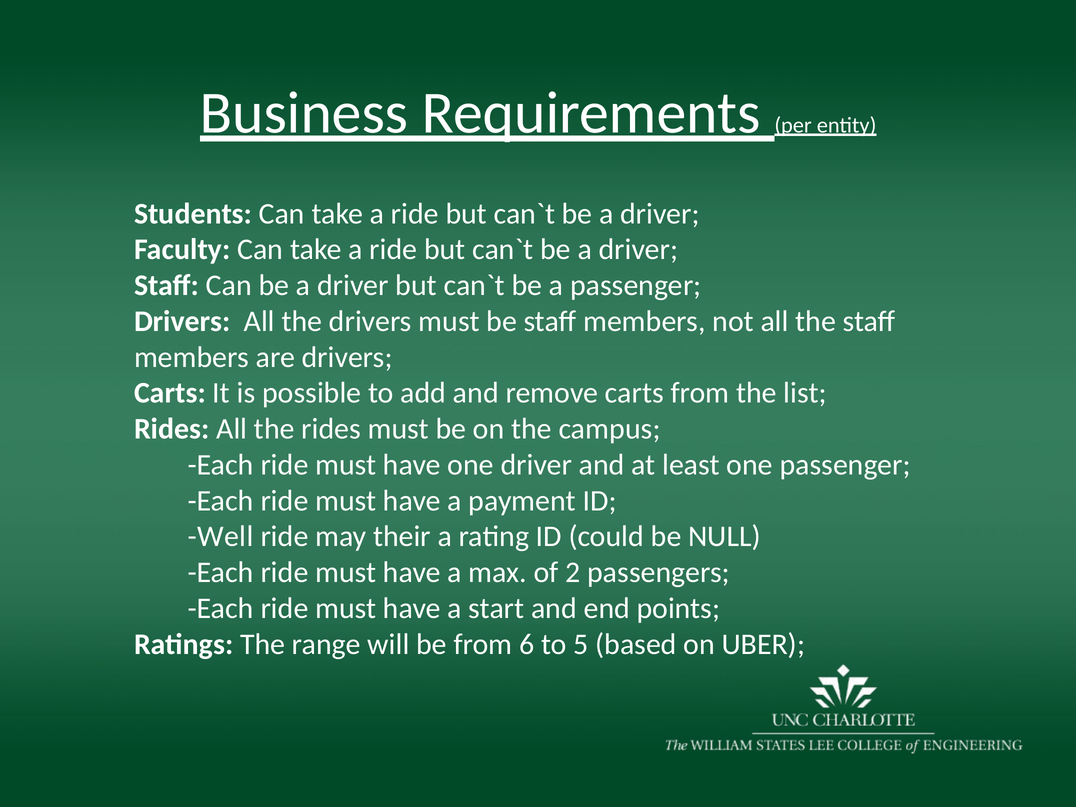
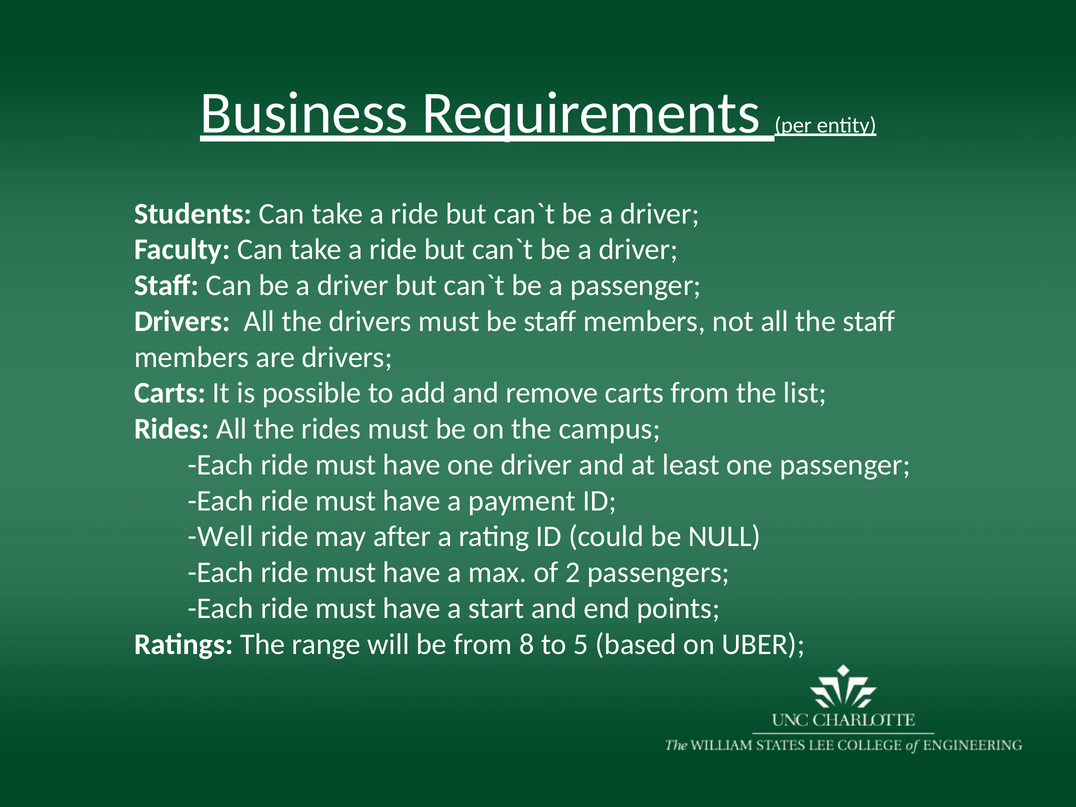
their: their -> after
6: 6 -> 8
